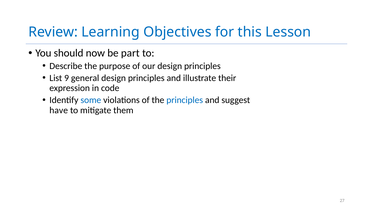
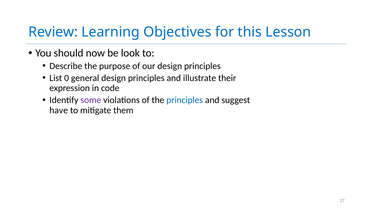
part: part -> look
9: 9 -> 0
some colour: blue -> purple
